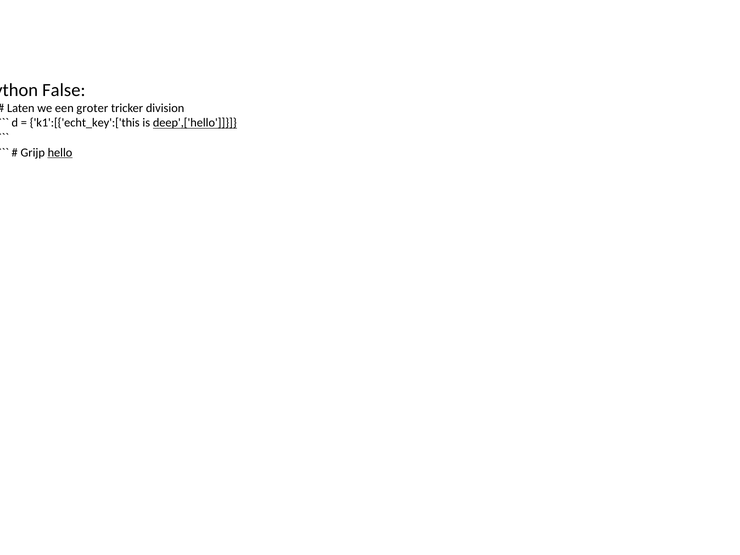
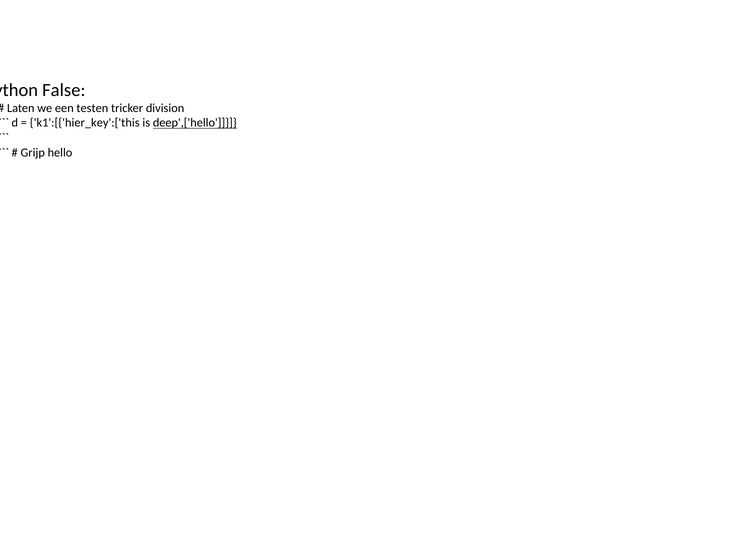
groter: groter -> testen
k1':[{'echt_key':['this: k1':[{'echt_key':['this -> k1':[{'hier_key':['this
hello underline: present -> none
